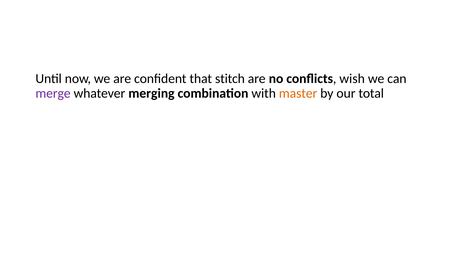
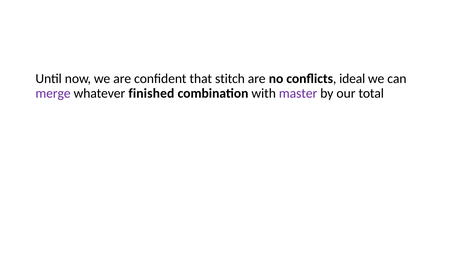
wish: wish -> ideal
merging: merging -> finished
master colour: orange -> purple
